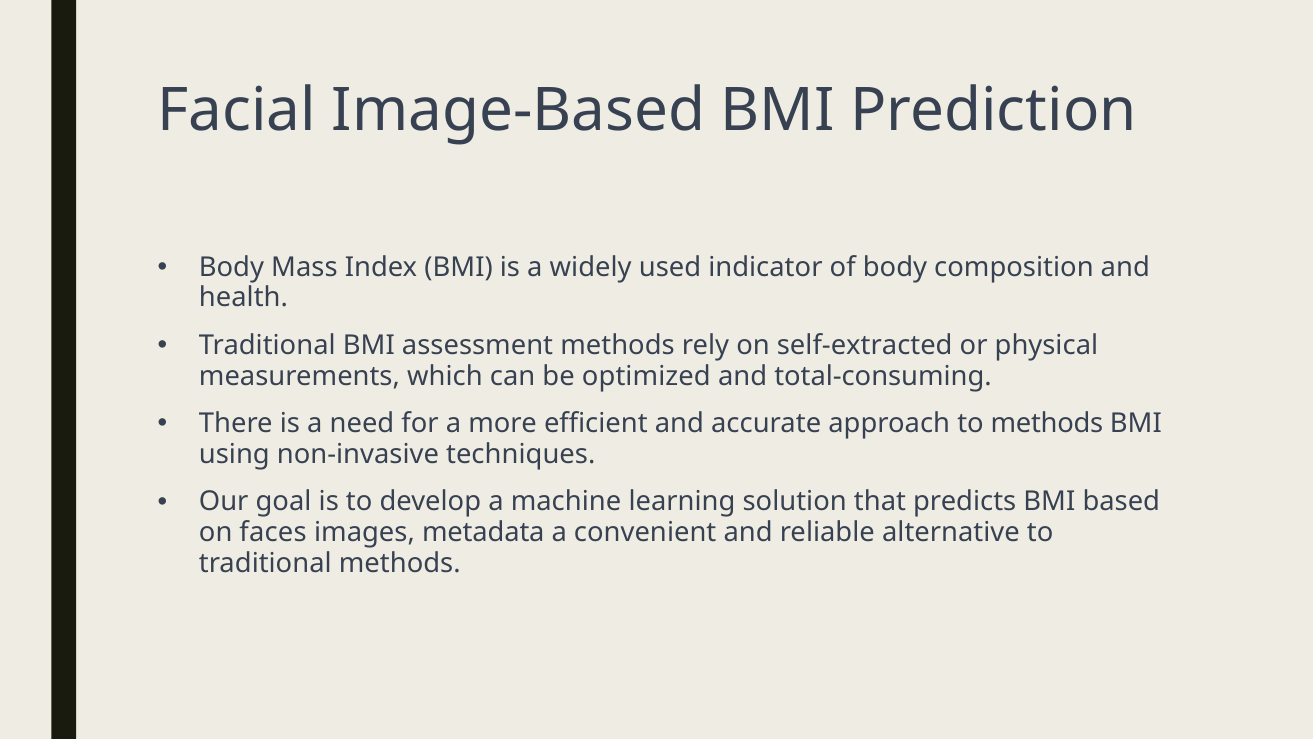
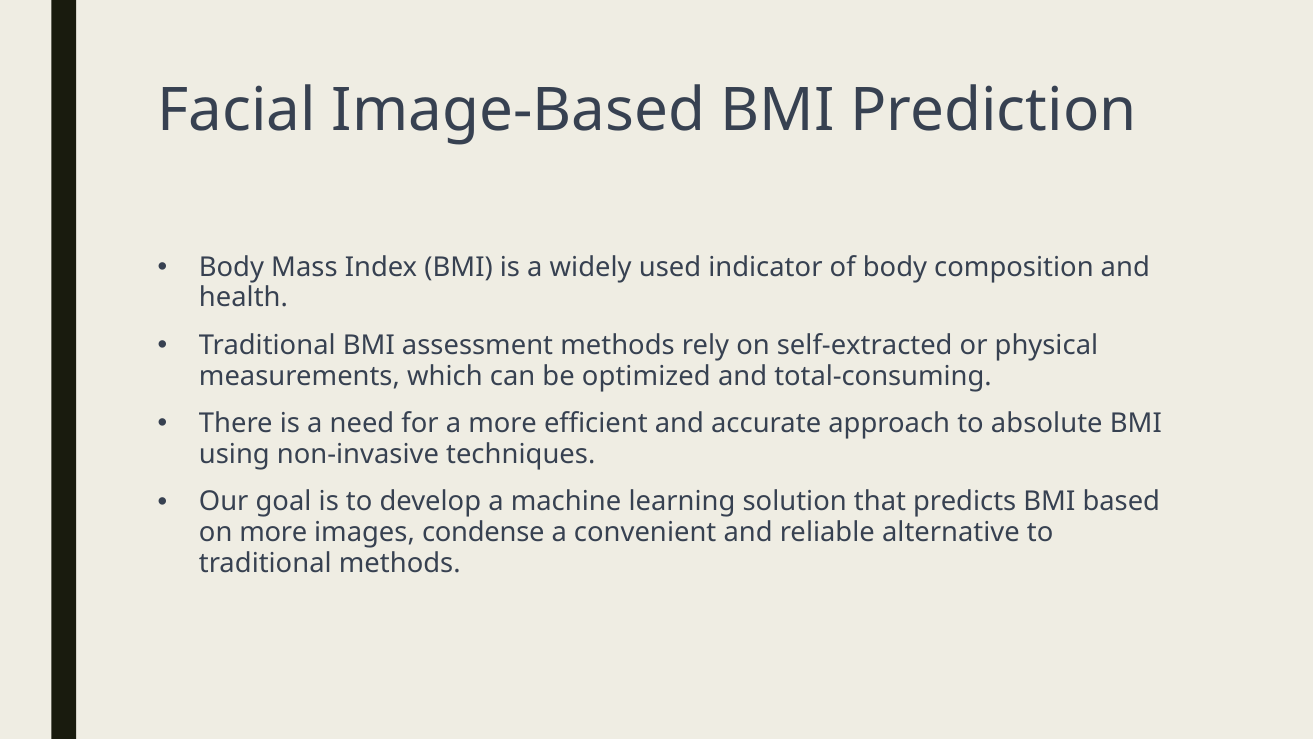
to methods: methods -> absolute
on faces: faces -> more
metadata: metadata -> condense
